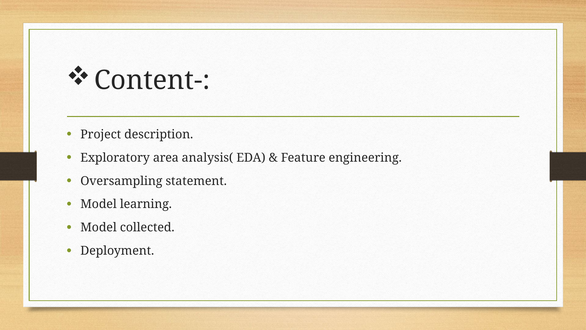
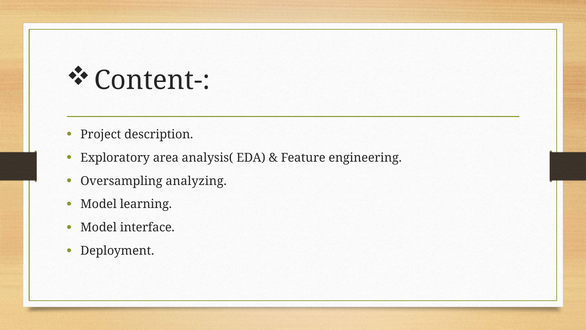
statement: statement -> analyzing
collected: collected -> interface
